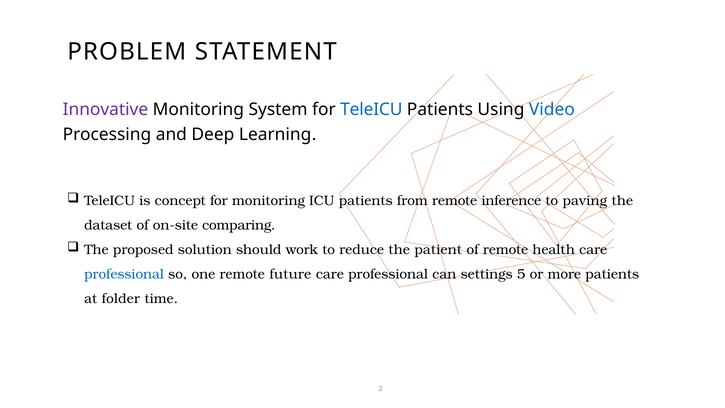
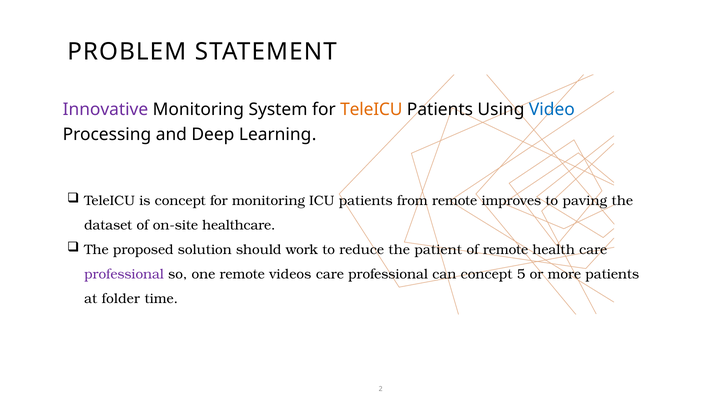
TeleICU at (371, 109) colour: blue -> orange
inference: inference -> improves
comparing: comparing -> healthcare
professional at (124, 274) colour: blue -> purple
future: future -> videos
can settings: settings -> concept
